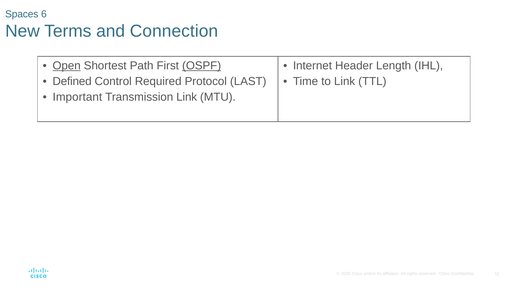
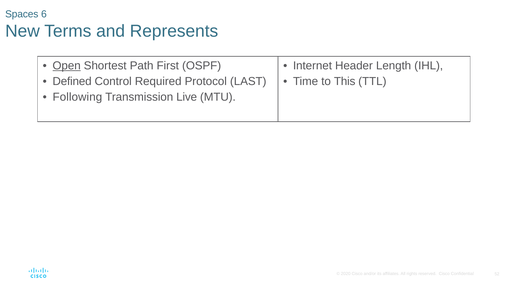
Connection: Connection -> Represents
OSPF underline: present -> none
to Link: Link -> This
Important: Important -> Following
Transmission Link: Link -> Live
